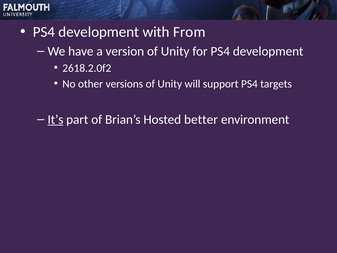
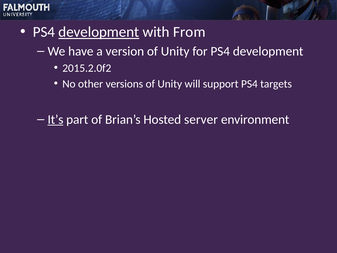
development at (99, 32) underline: none -> present
2618.2.0f2: 2618.2.0f2 -> 2015.2.0f2
better: better -> server
